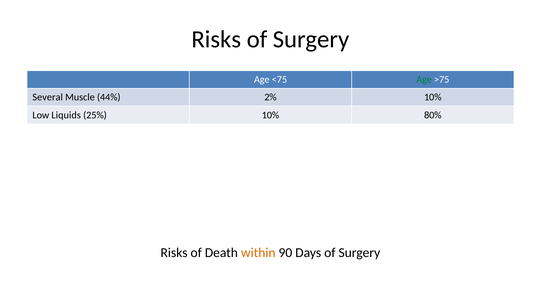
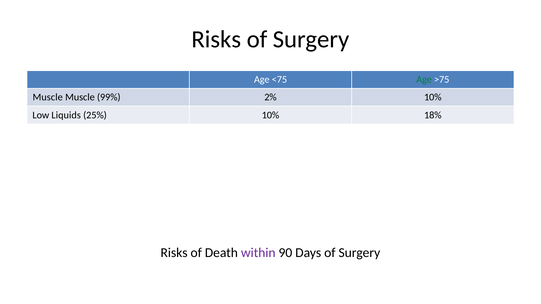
Several at (48, 97): Several -> Muscle
44%: 44% -> 99%
80%: 80% -> 18%
within colour: orange -> purple
